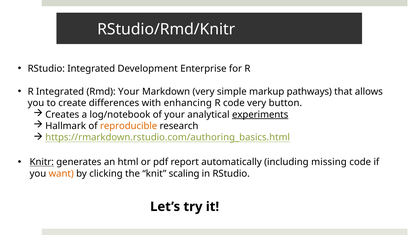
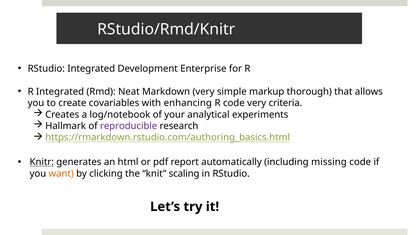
Rmd Your: Your -> Neat
pathways: pathways -> thorough
differences: differences -> covariables
button: button -> criteria
experiments underline: present -> none
reproducible colour: orange -> purple
